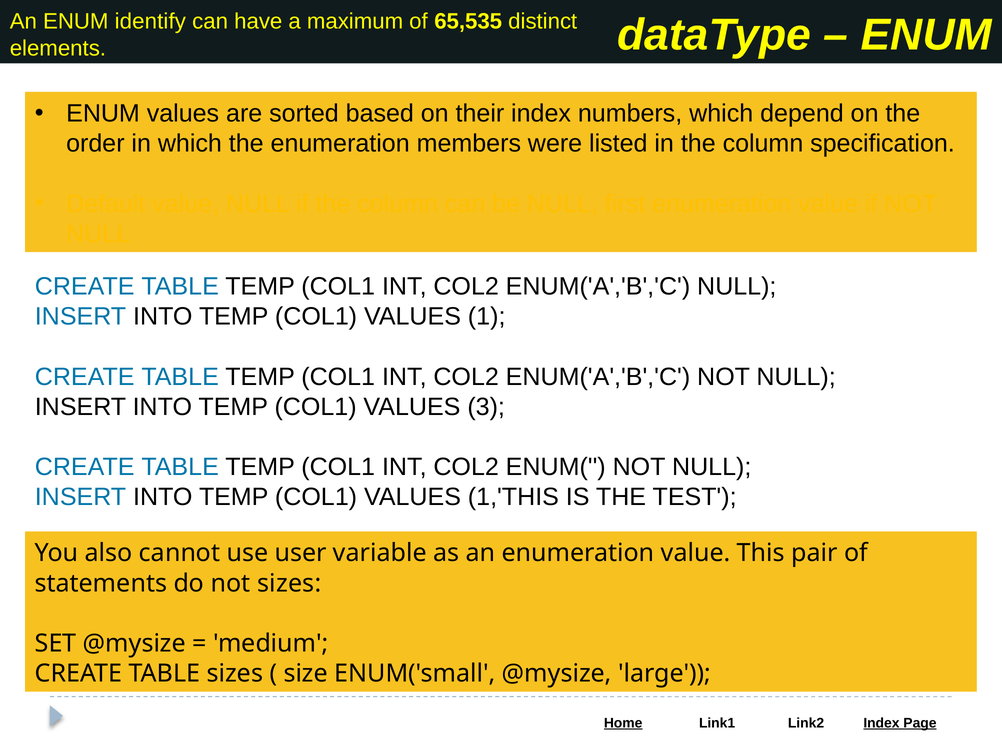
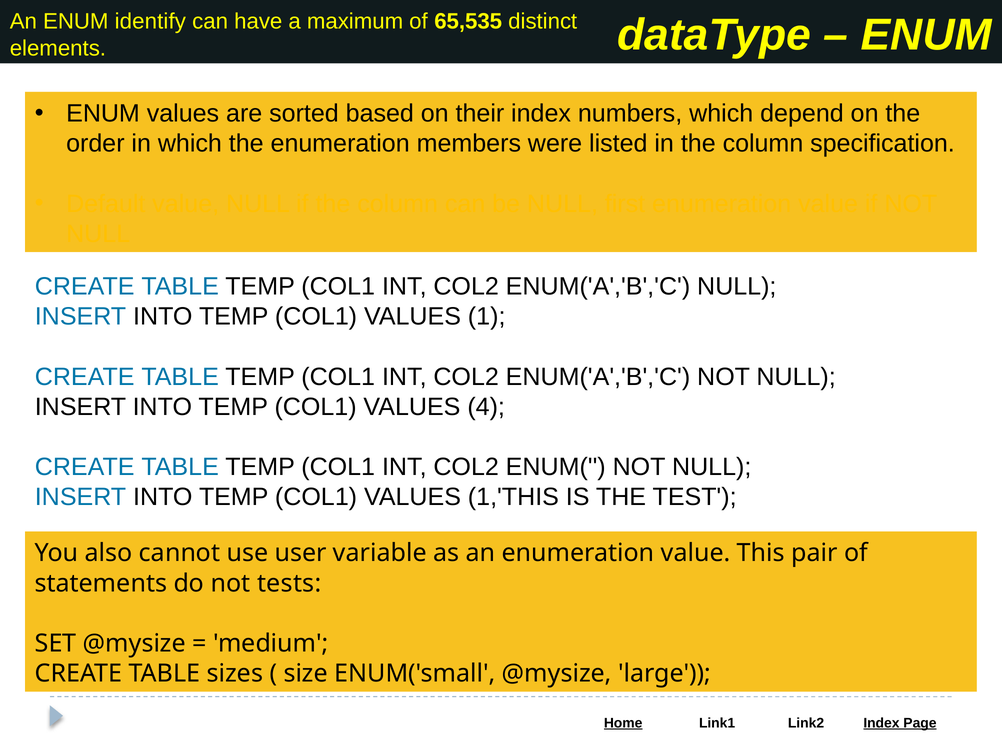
3: 3 -> 4
not sizes: sizes -> tests
